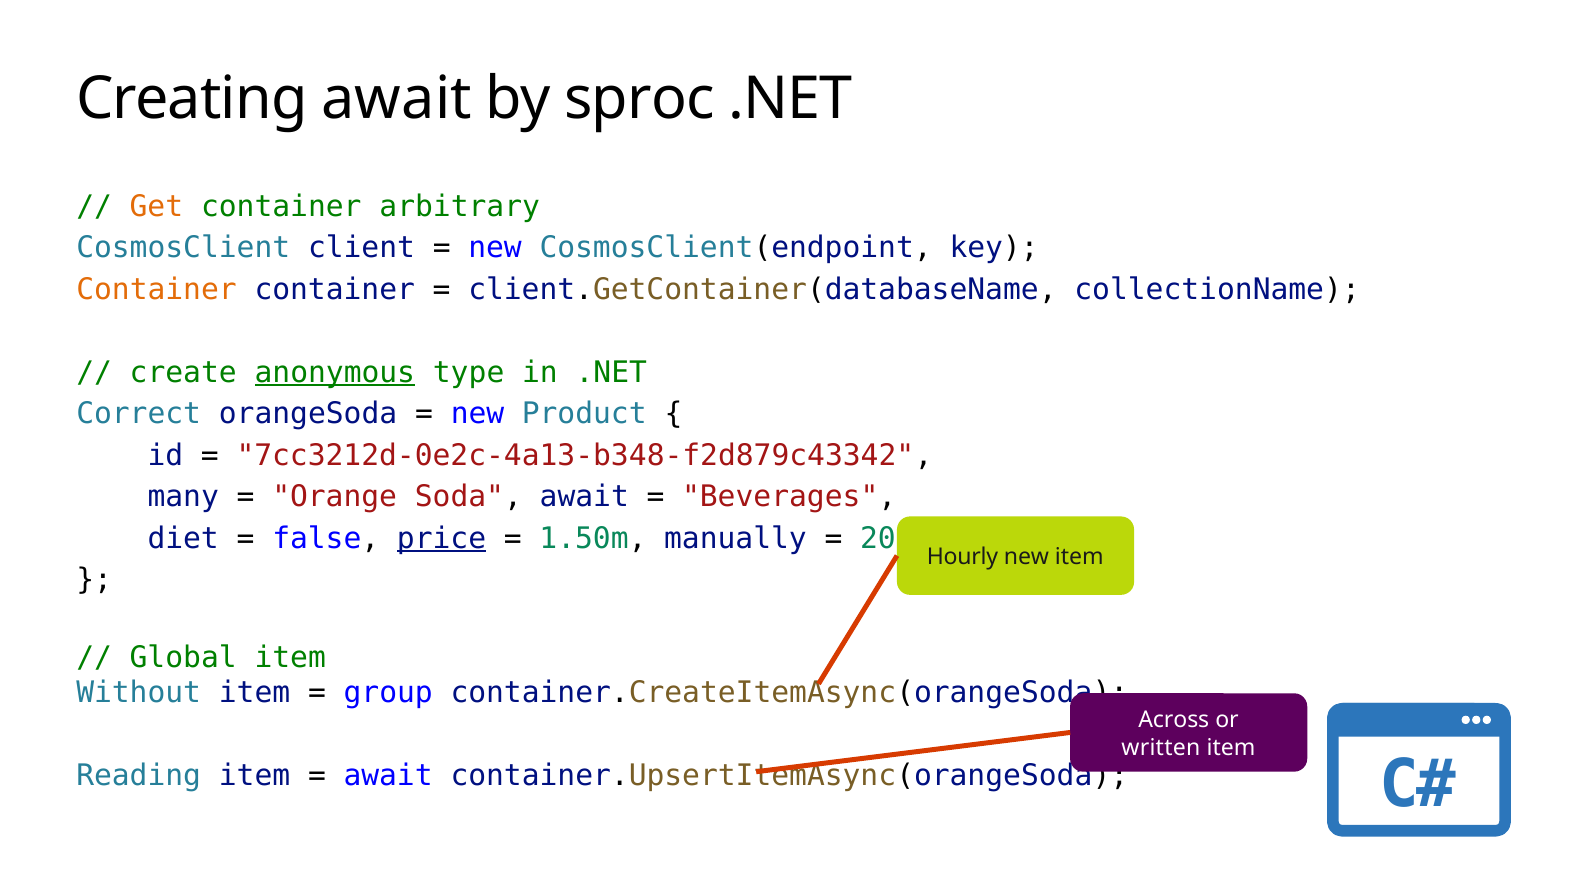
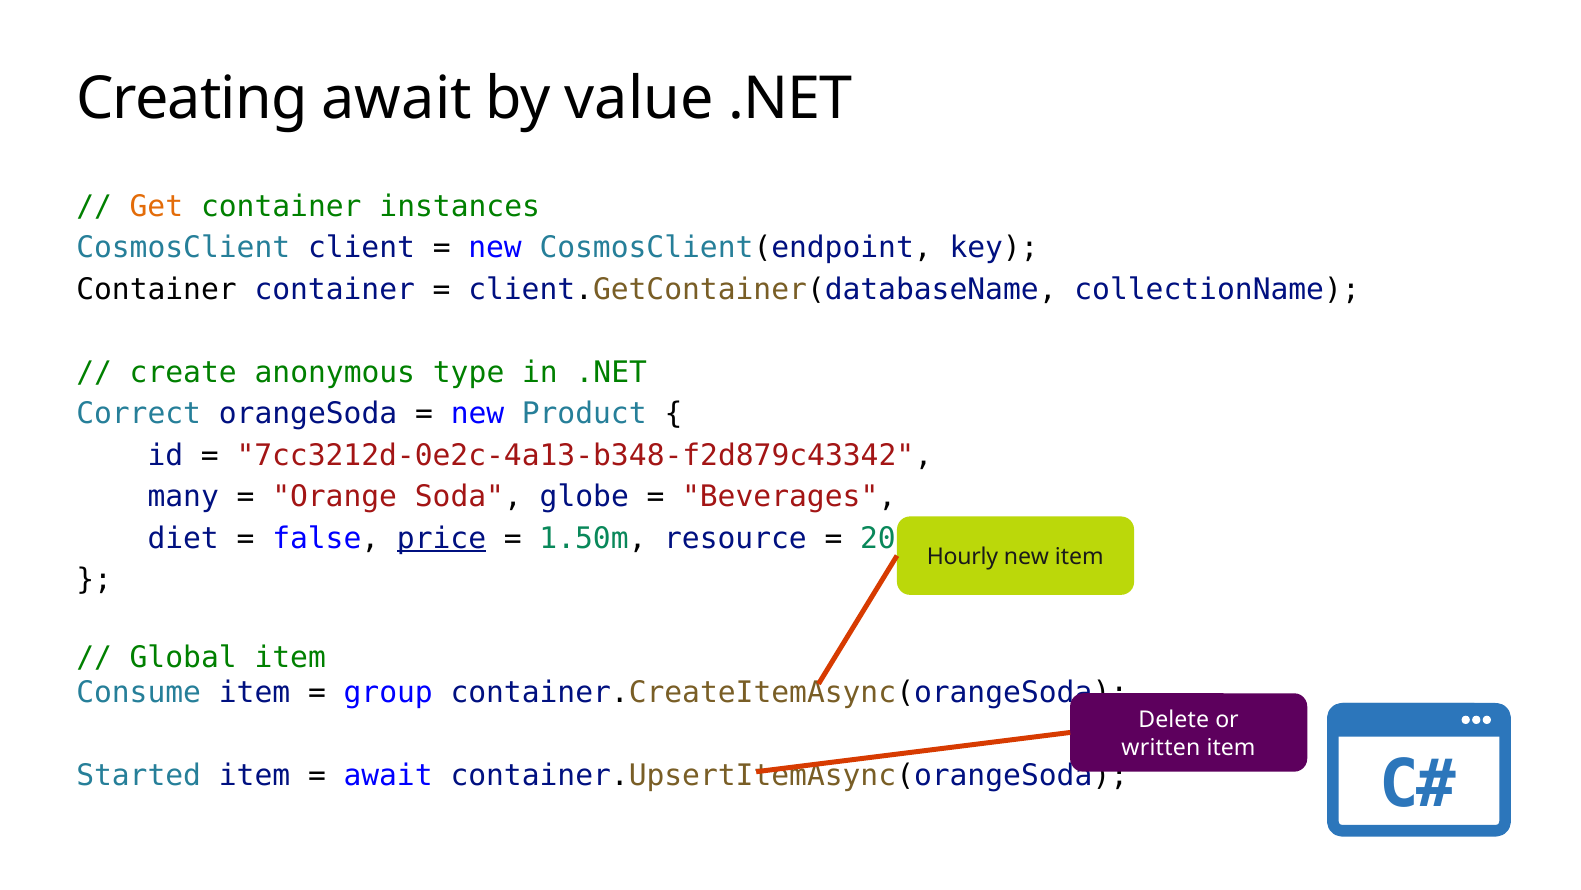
sproc: sproc -> value
arbitrary: arbitrary -> instances
Container at (157, 289) colour: orange -> black
anonymous underline: present -> none
Soda await: await -> globe
manually: manually -> resource
Without: Without -> Consume
Across: Across -> Delete
Reading: Reading -> Started
